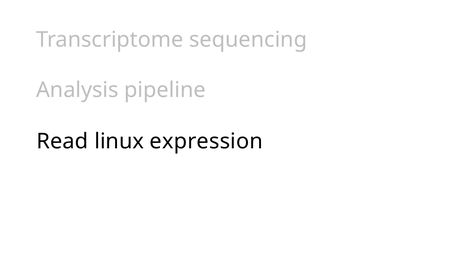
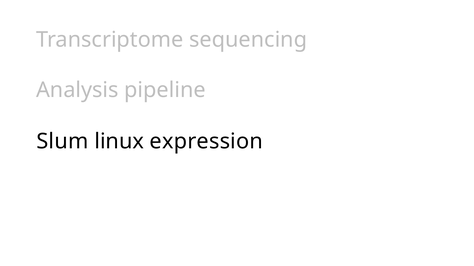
Read: Read -> Slum
